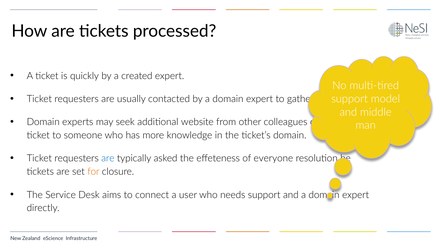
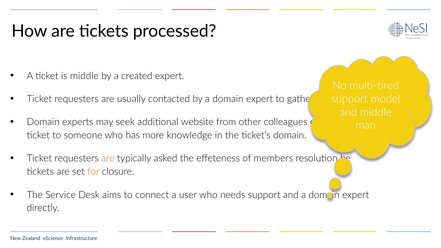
is quickly: quickly -> middle
are at (108, 158) colour: blue -> orange
everyone: everyone -> members
